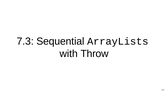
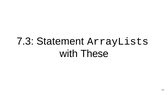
Sequential: Sequential -> Statement
Throw: Throw -> These
